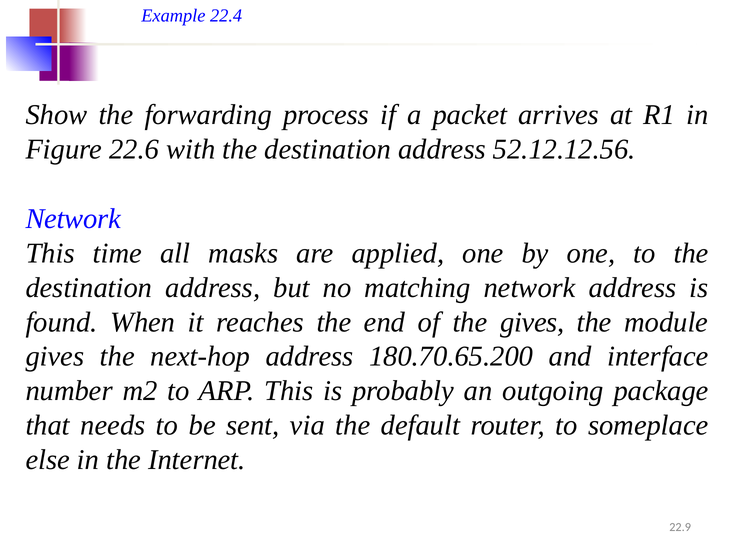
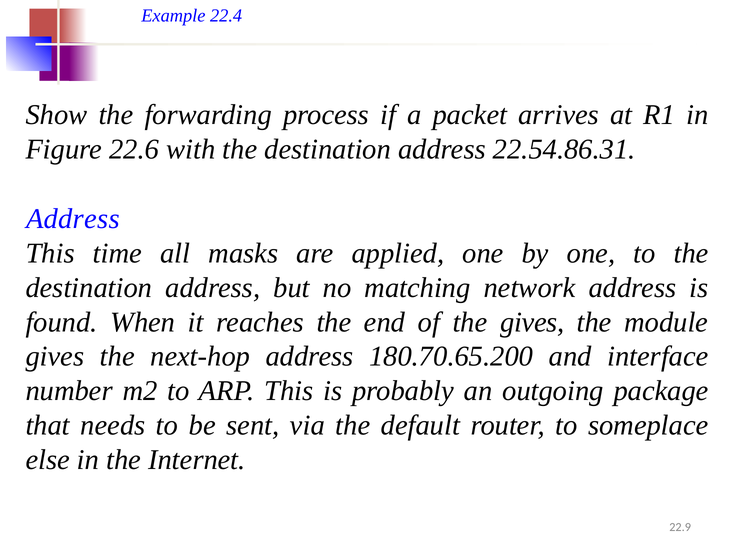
52.12.12.56: 52.12.12.56 -> 22.54.86.31
Network at (73, 219): Network -> Address
